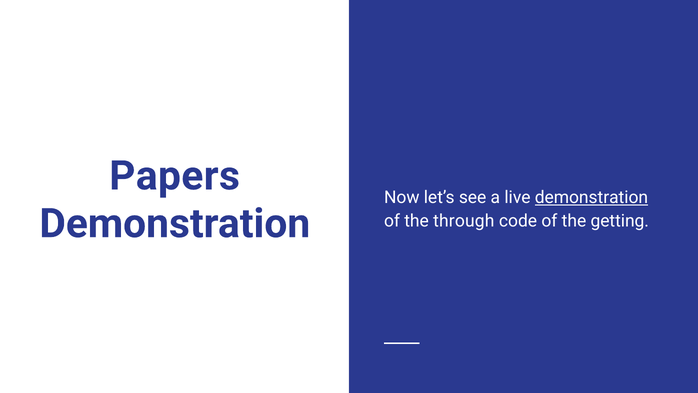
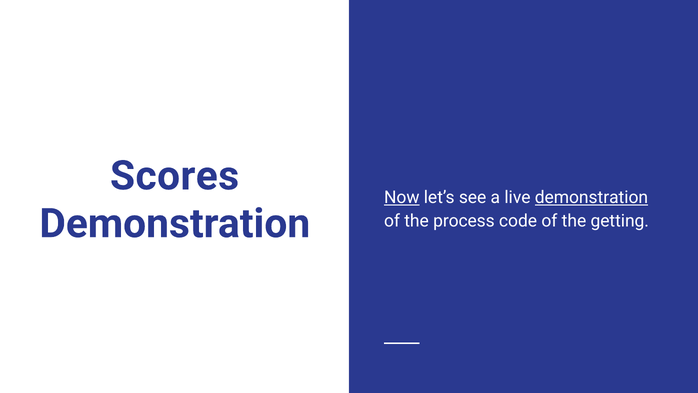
Papers: Papers -> Scores
Now underline: none -> present
through: through -> process
